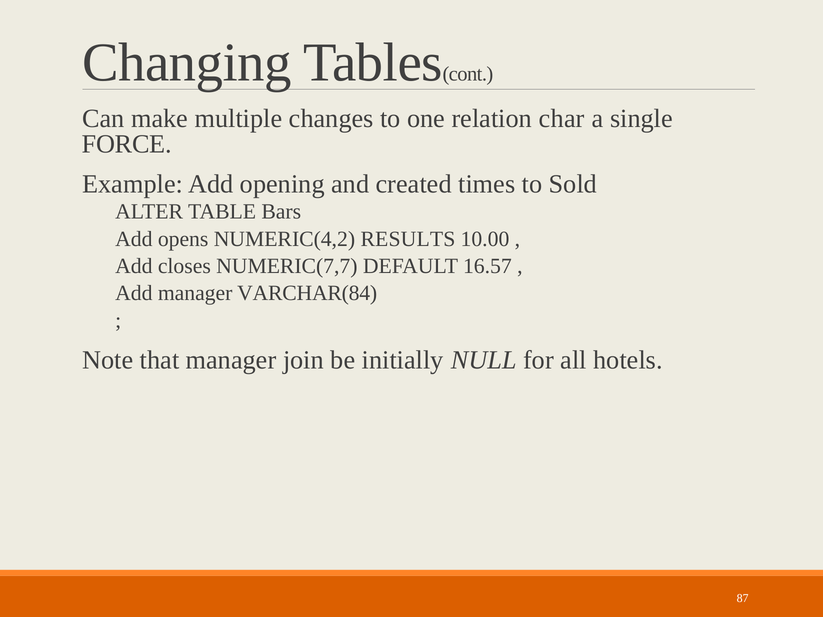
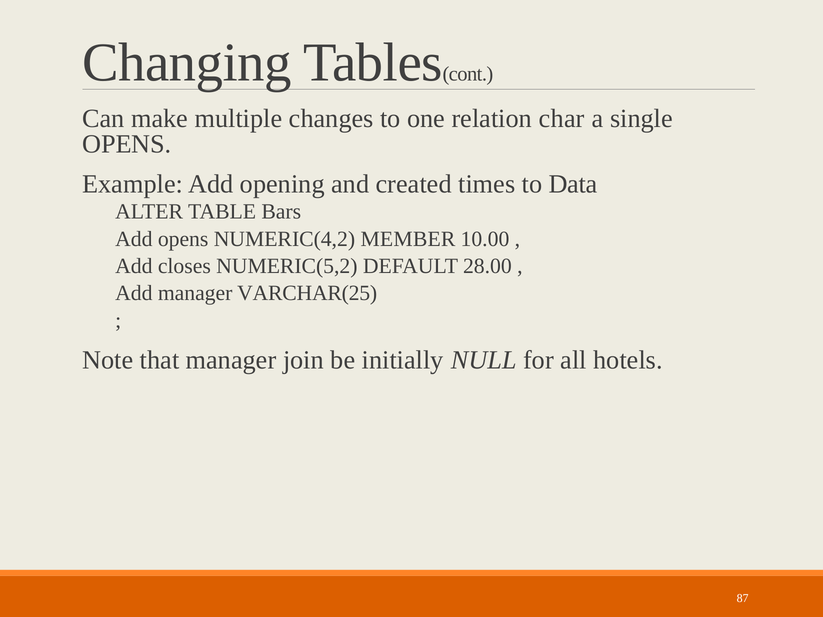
FORCE at (127, 144): FORCE -> OPENS
Sold: Sold -> Data
RESULTS: RESULTS -> MEMBER
NUMERIC(7,7: NUMERIC(7,7 -> NUMERIC(5,2
16.57: 16.57 -> 28.00
VARCHAR(84: VARCHAR(84 -> VARCHAR(25
